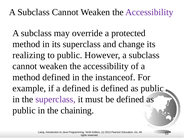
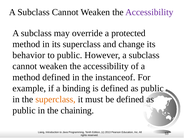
realizing: realizing -> behavior
a defined: defined -> binding
superclass at (56, 99) colour: purple -> orange
